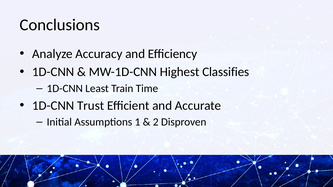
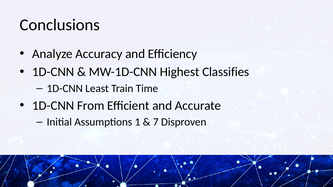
Trust: Trust -> From
2: 2 -> 7
